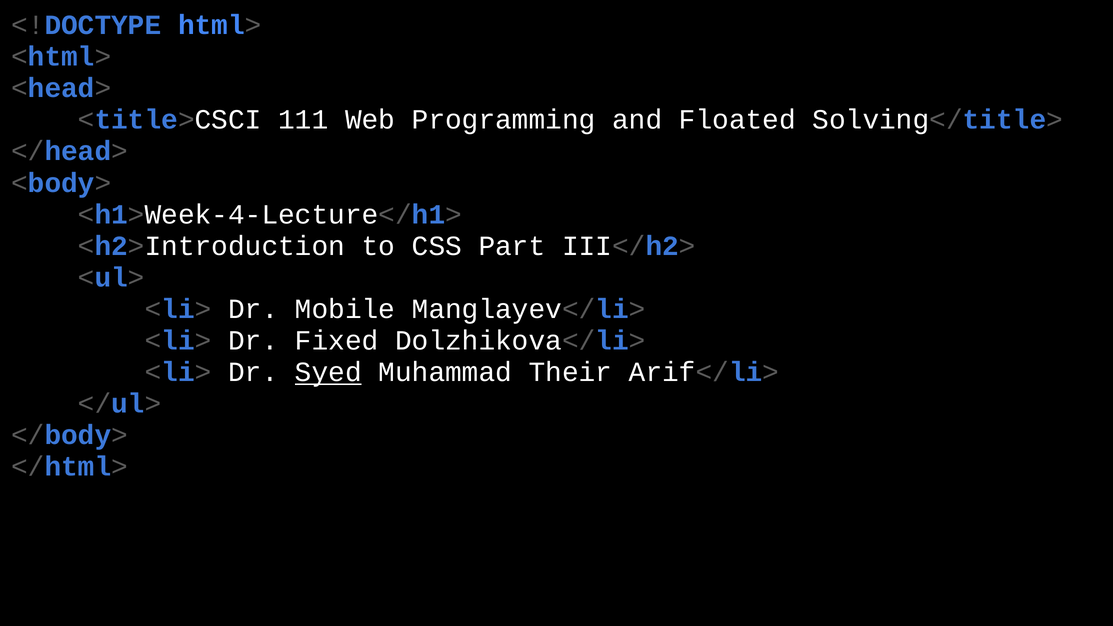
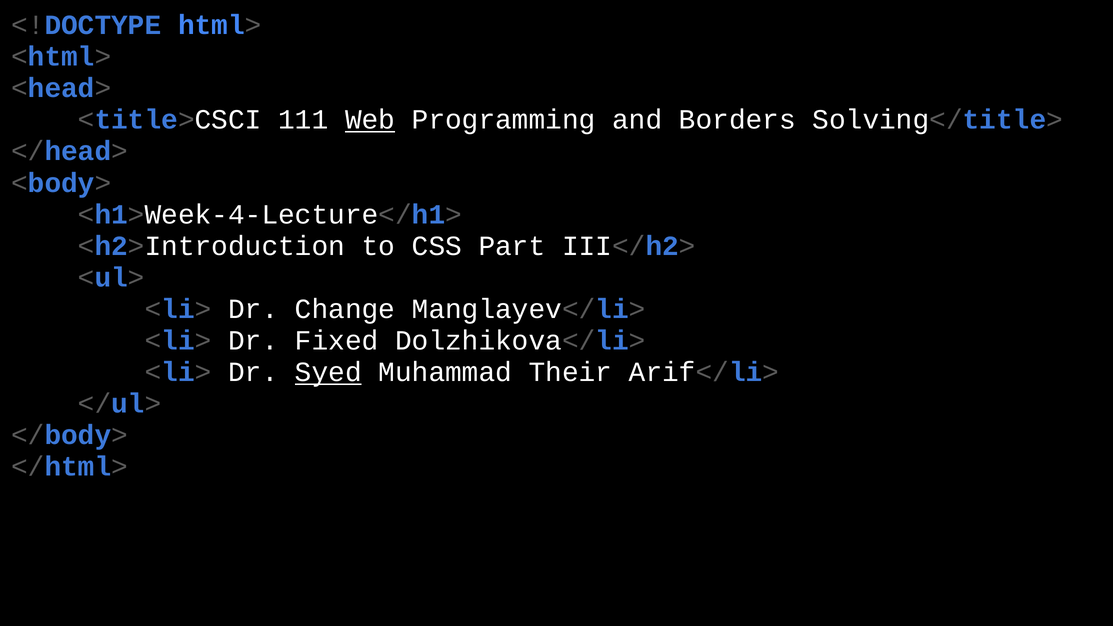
Web underline: none -> present
Floated: Floated -> Borders
Mobile: Mobile -> Change
